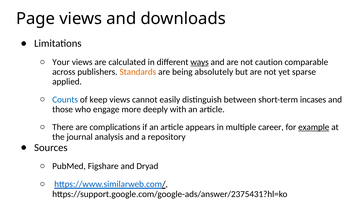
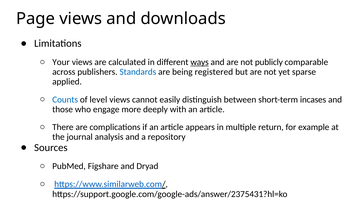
caution: caution -> publicly
Standards colour: orange -> blue
absolutely: absolutely -> registered
keep: keep -> level
career: career -> return
example underline: present -> none
